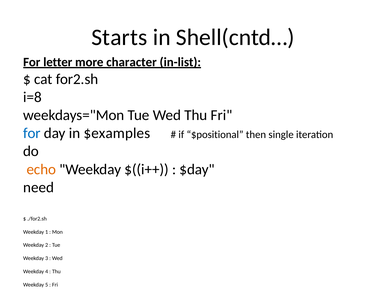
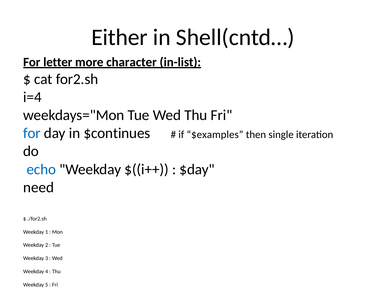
Starts: Starts -> Either
i=8: i=8 -> i=4
$examples: $examples -> $continues
$positional: $positional -> $examples
echo colour: orange -> blue
